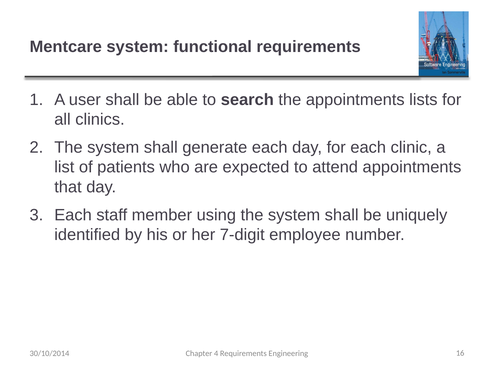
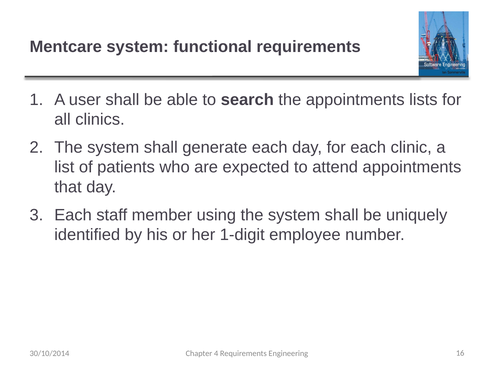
7-digit: 7-digit -> 1-digit
